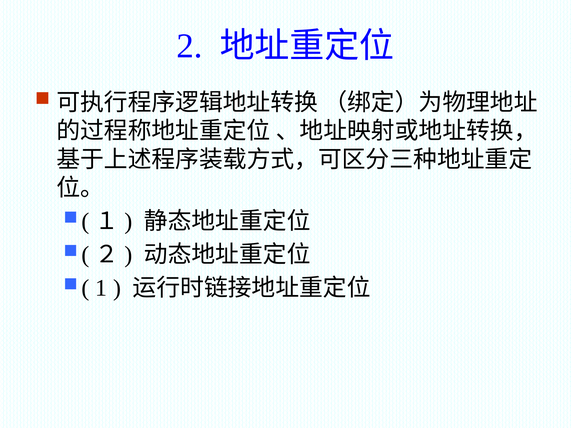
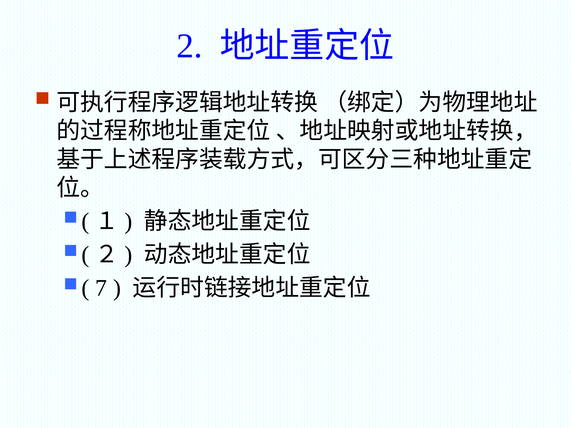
1: 1 -> 7
